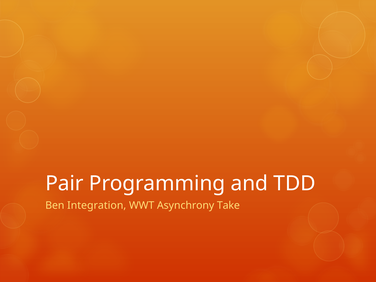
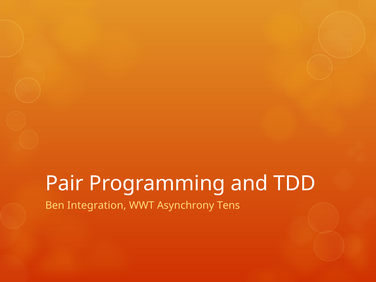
Take: Take -> Tens
